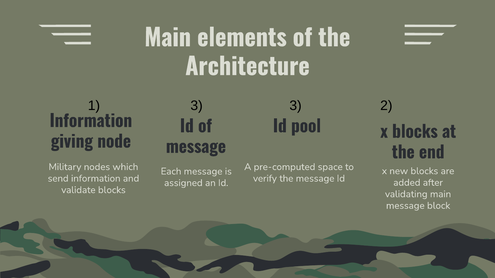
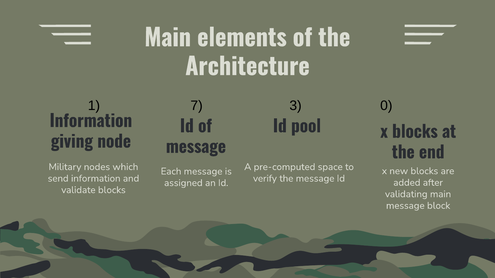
1 3: 3 -> 7
2: 2 -> 0
